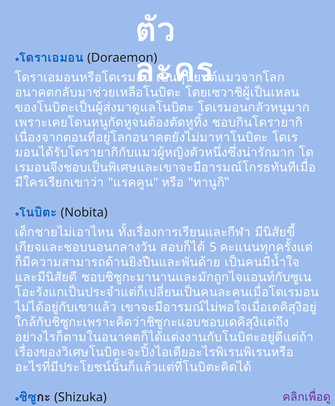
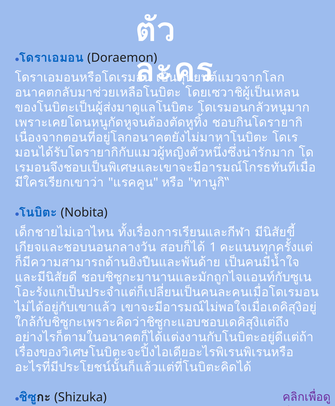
5: 5 -> 1
